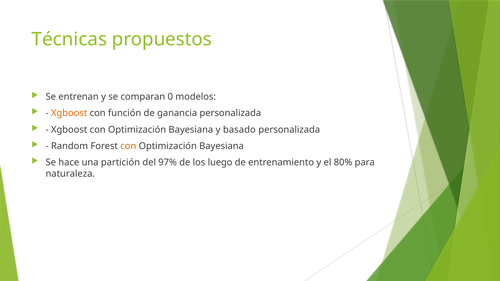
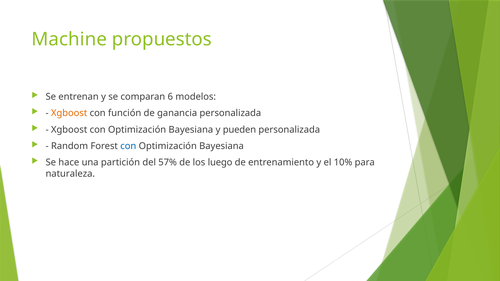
Técnicas: Técnicas -> Machine
0: 0 -> 6
basado: basado -> pueden
con at (128, 146) colour: orange -> blue
97%: 97% -> 57%
80%: 80% -> 10%
